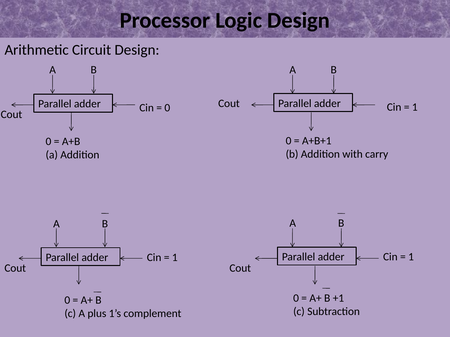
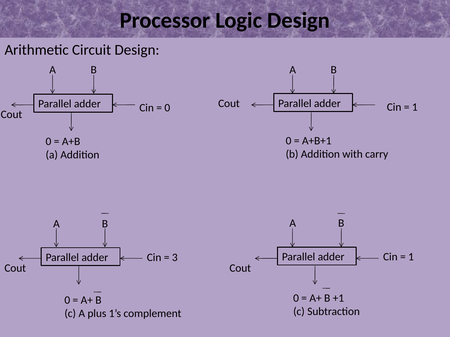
1 at (175, 258): 1 -> 3
